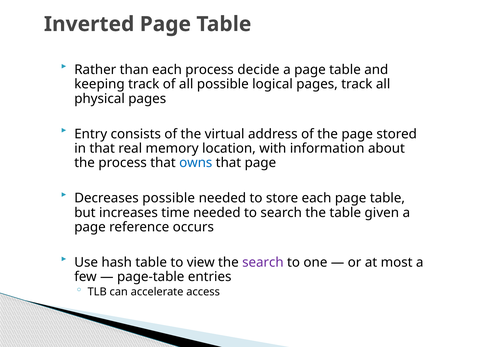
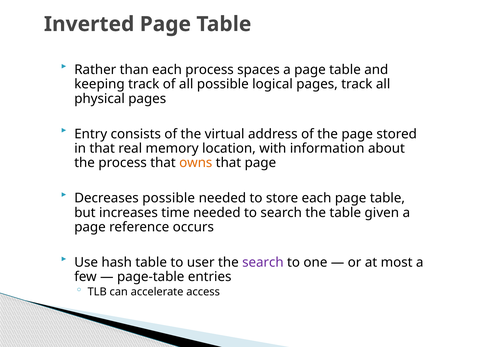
decide: decide -> spaces
owns colour: blue -> orange
view: view -> user
